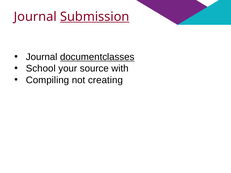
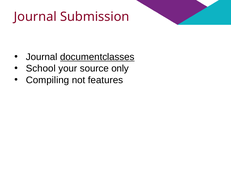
Submission underline: present -> none
with: with -> only
creating: creating -> features
